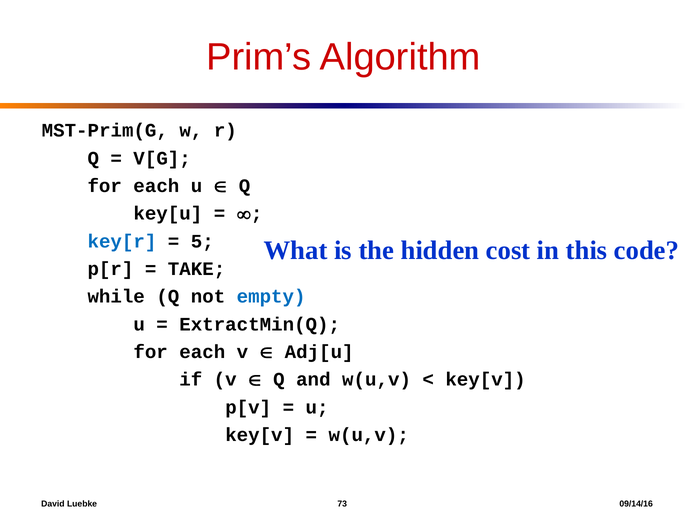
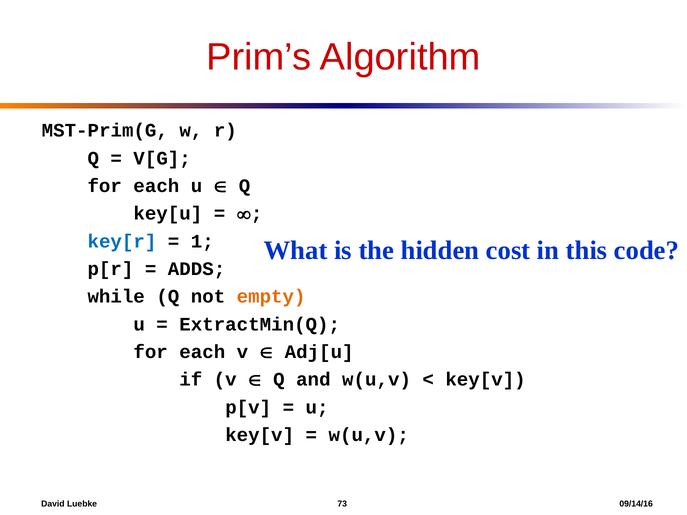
5: 5 -> 1
TAKE: TAKE -> ADDS
empty colour: blue -> orange
